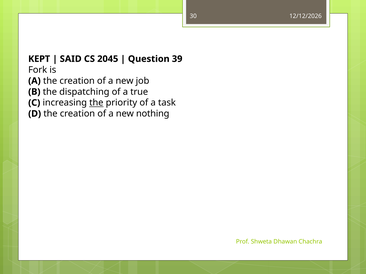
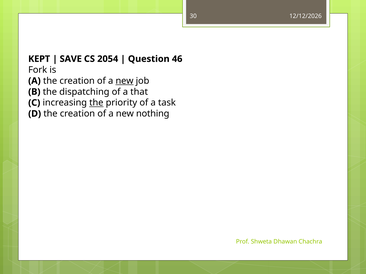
SAID: SAID -> SAVE
2045: 2045 -> 2054
39: 39 -> 46
new at (125, 81) underline: none -> present
true: true -> that
